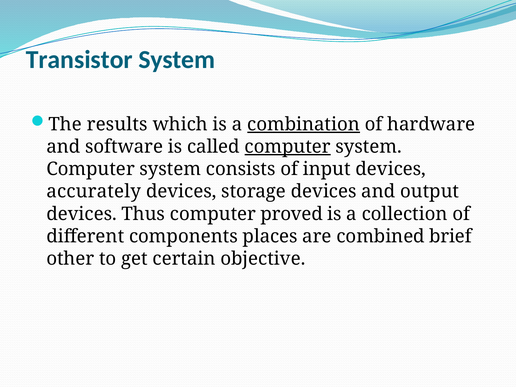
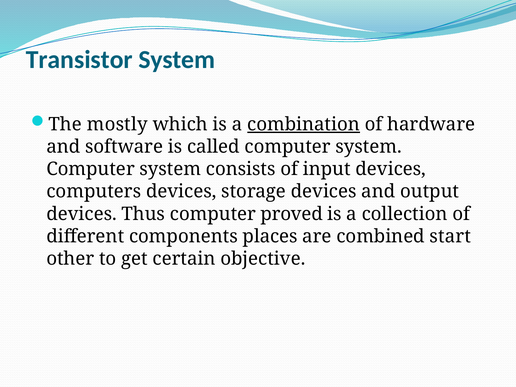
results: results -> mostly
computer at (288, 147) underline: present -> none
accurately: accurately -> computers
brief: brief -> start
